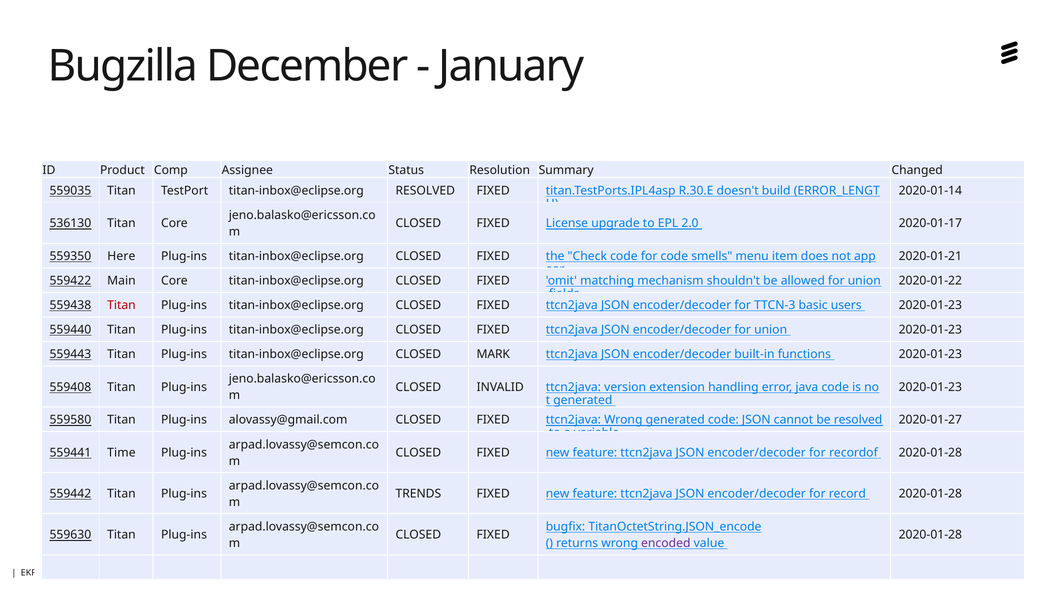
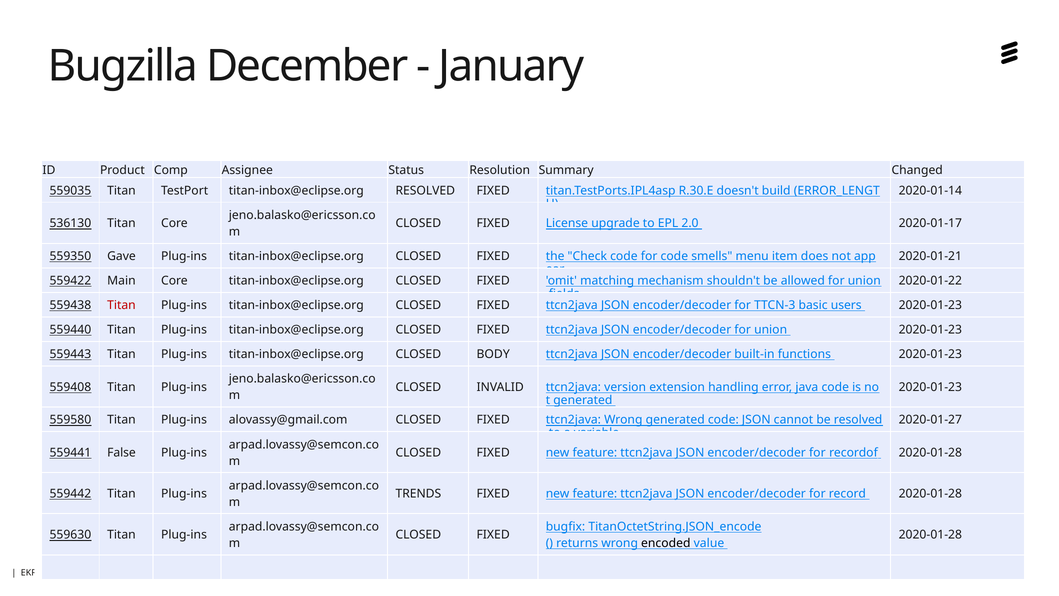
Here: Here -> Gave
MARK: MARK -> BODY
Time: Time -> False
encoded colour: purple -> black
